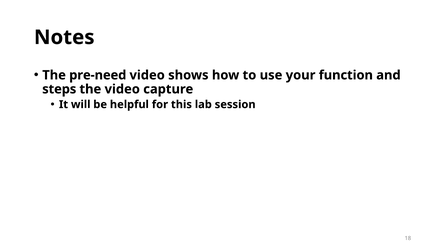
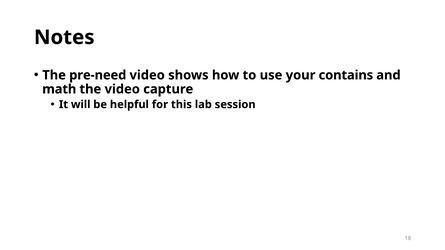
function: function -> contains
steps: steps -> math
